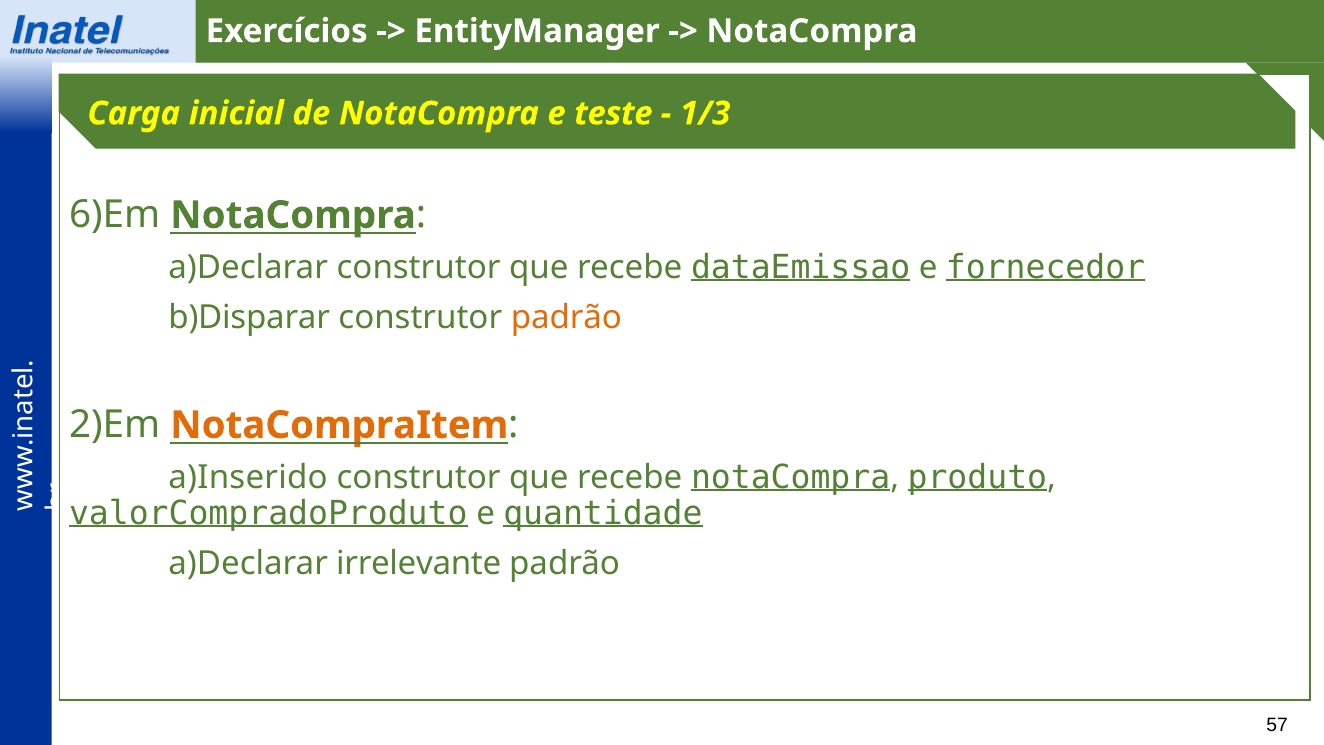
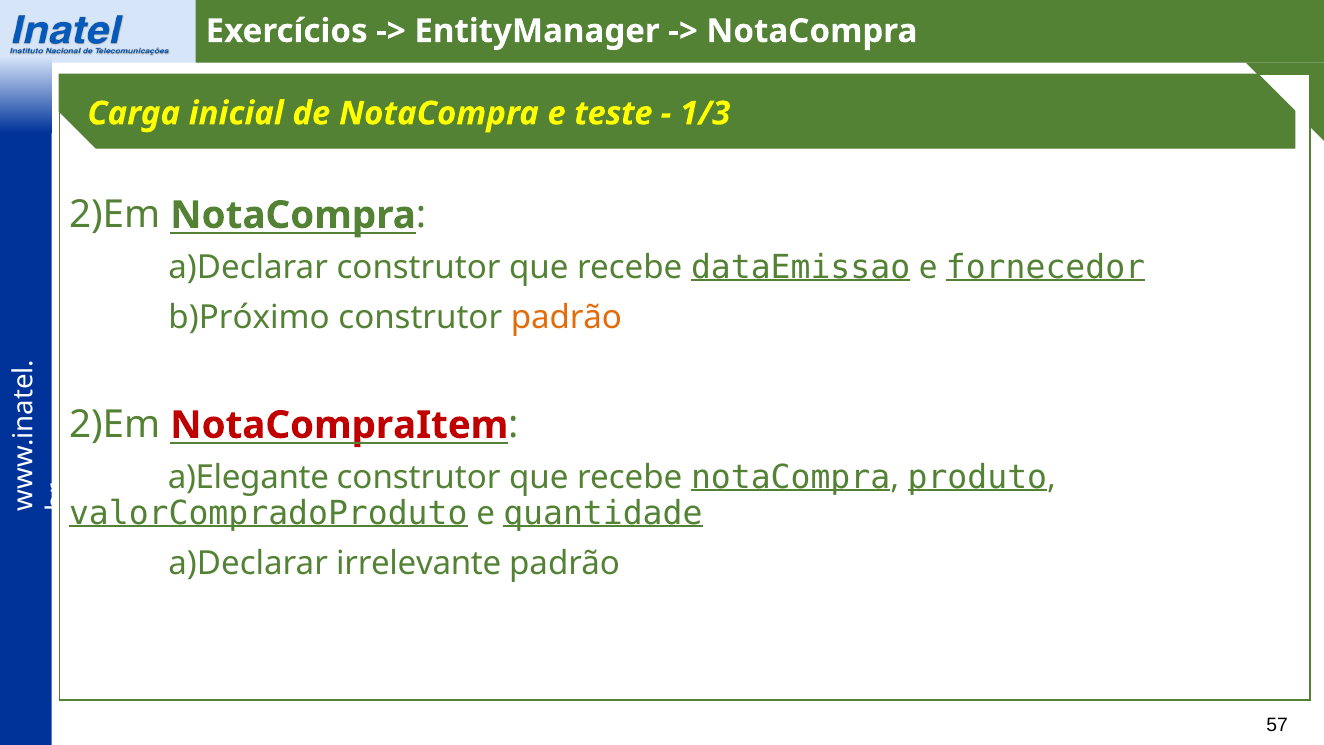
6)Em at (115, 215): 6)Em -> 2)Em
b)Disparar: b)Disparar -> b)Próximo
NotaCompraItem colour: orange -> red
a)Inserido: a)Inserido -> a)Elegante
